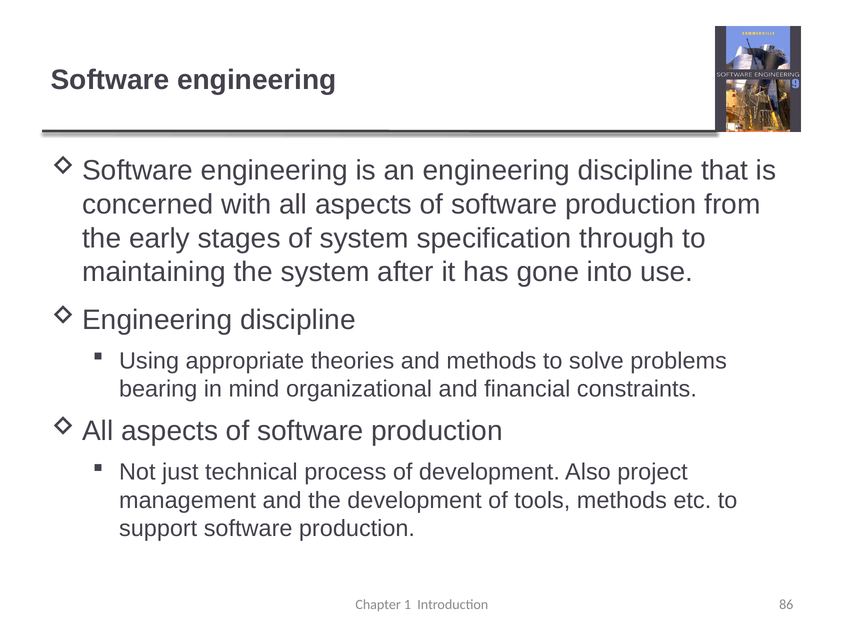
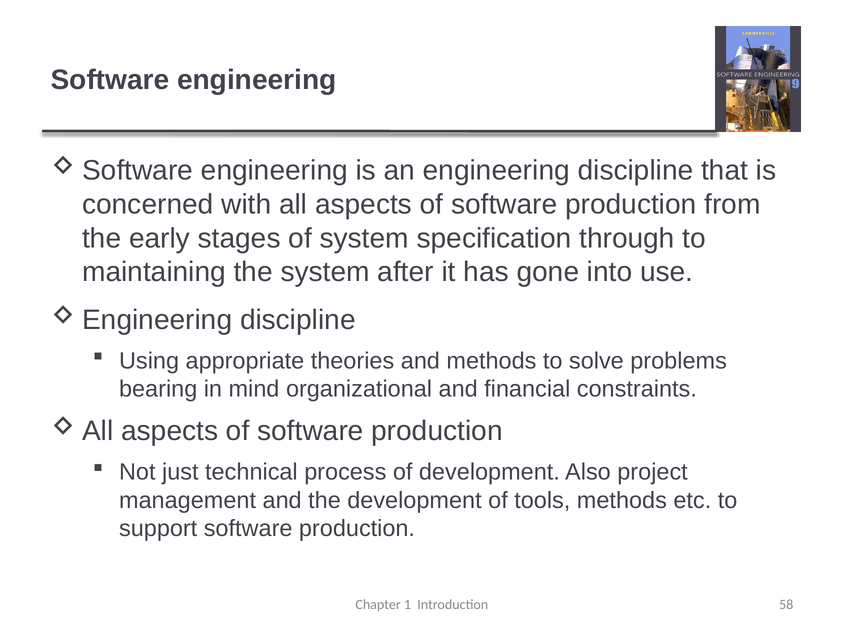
86: 86 -> 58
